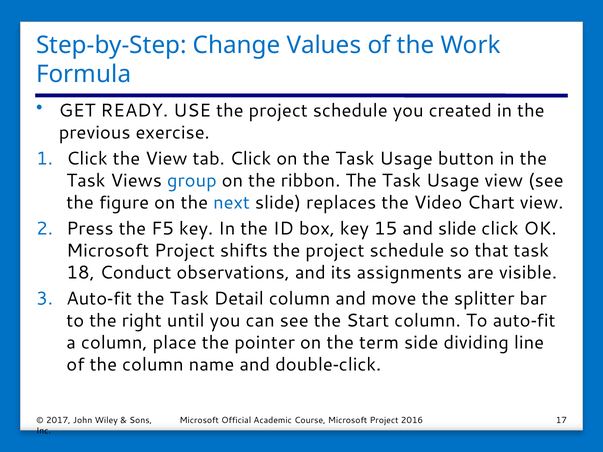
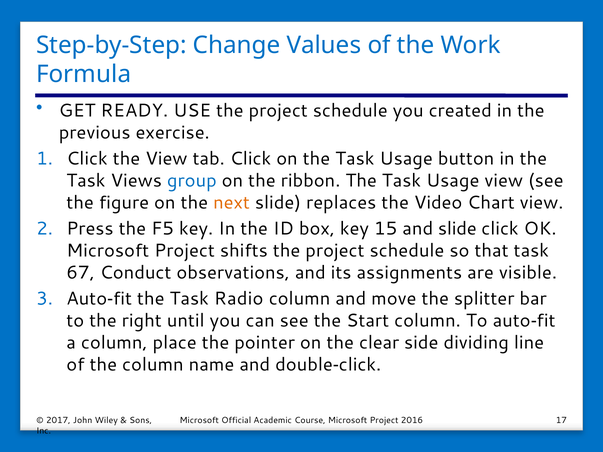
next colour: blue -> orange
18: 18 -> 67
Detail: Detail -> Radio
term: term -> clear
